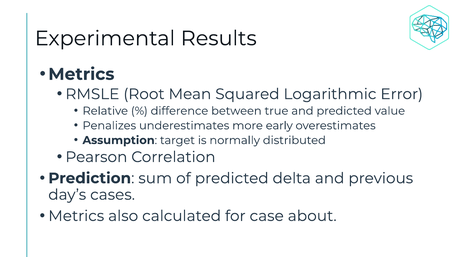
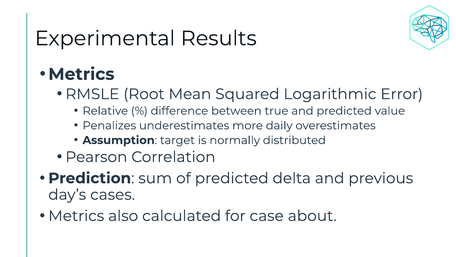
early: early -> daily
